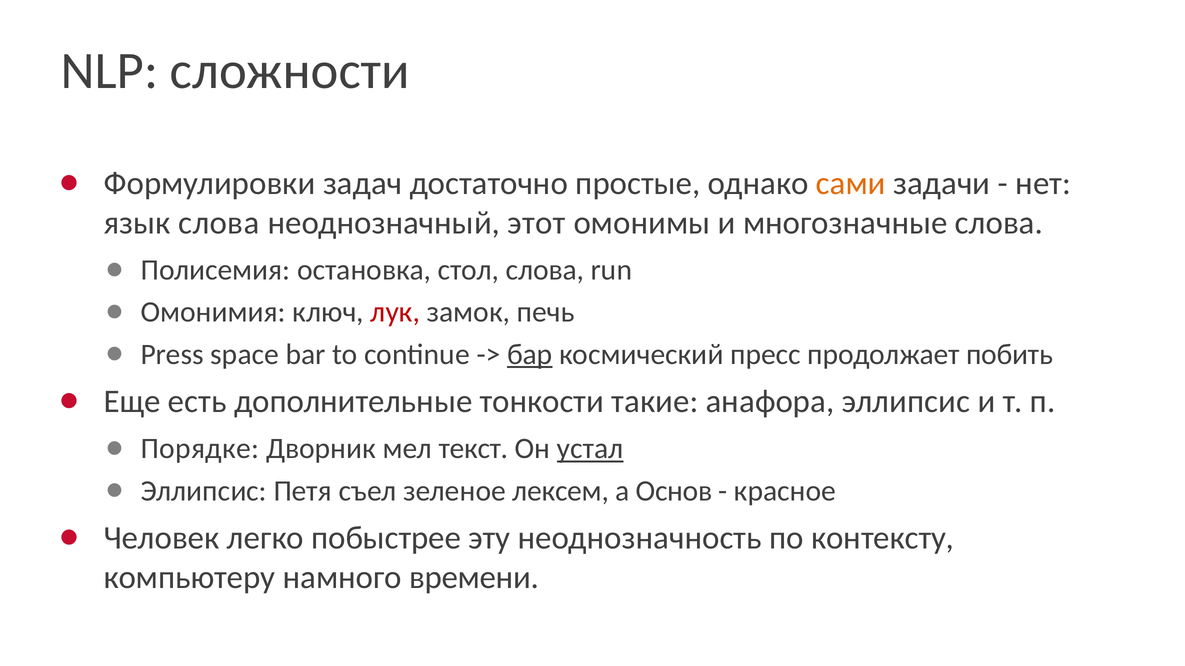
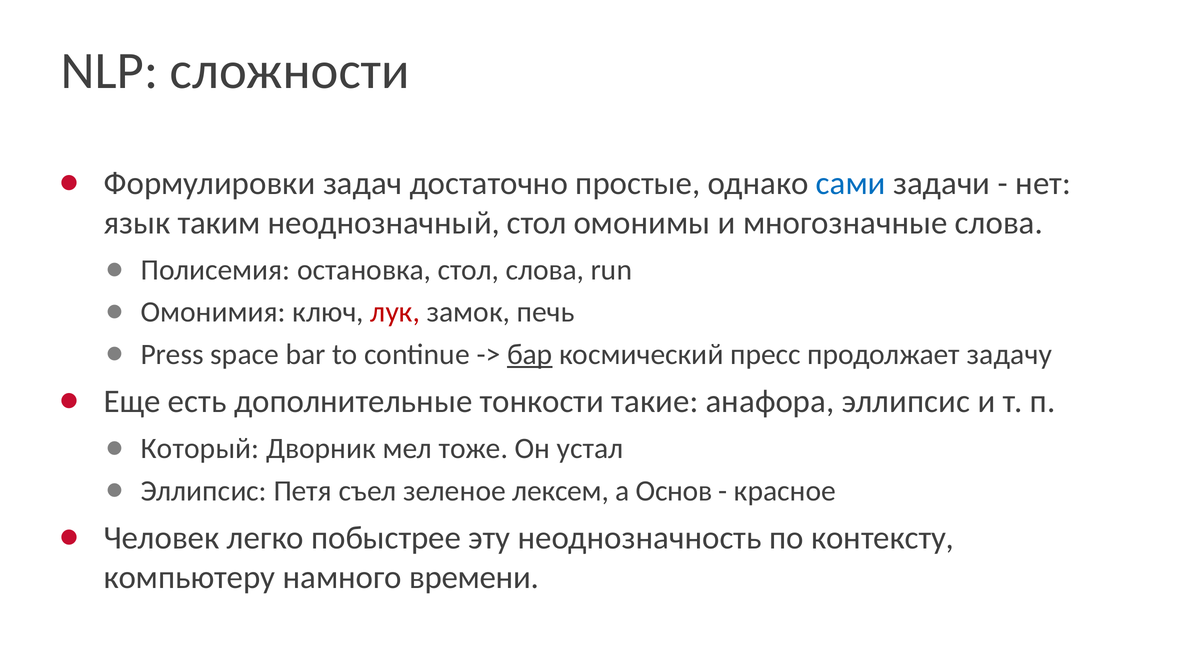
сами colour: orange -> blue
язык слова: слова -> таким
неоднозначный этот: этот -> стол
побить: побить -> задачу
Порядке: Порядке -> Который
текст: текст -> тоже
устал underline: present -> none
